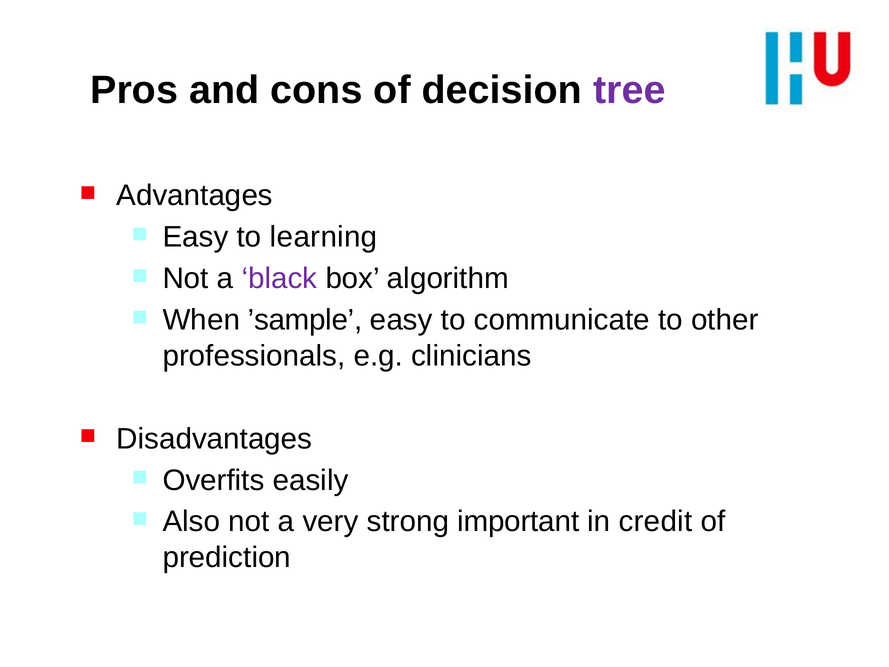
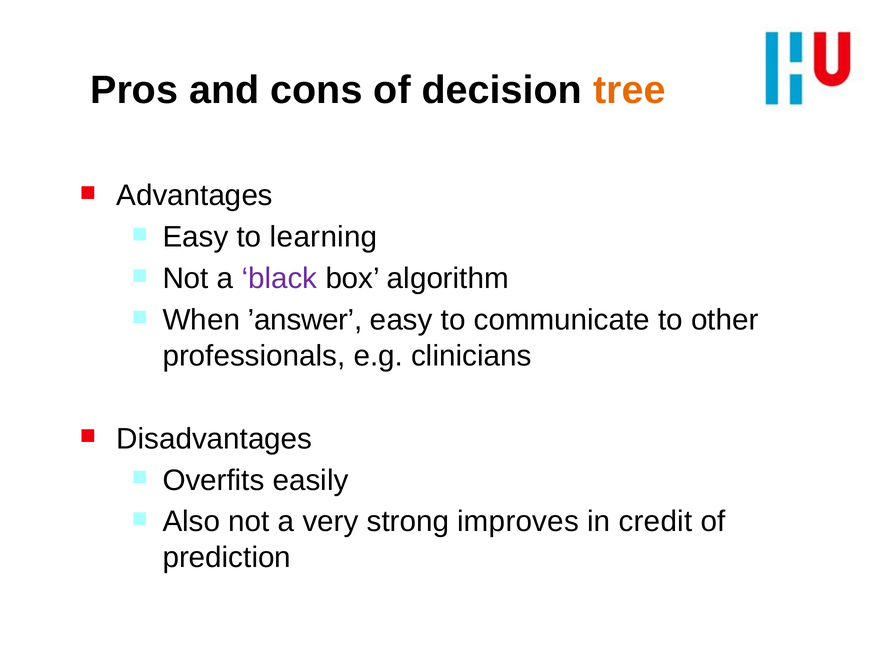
tree colour: purple -> orange
’sample: ’sample -> ’answer
important: important -> improves
